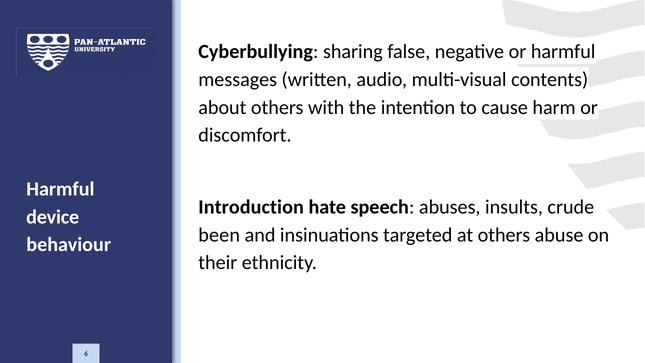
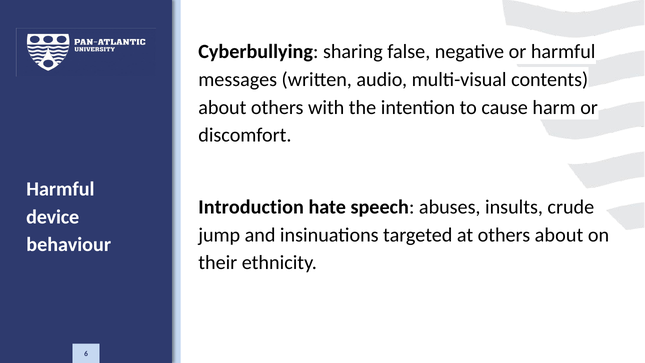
been: been -> jump
others abuse: abuse -> about
